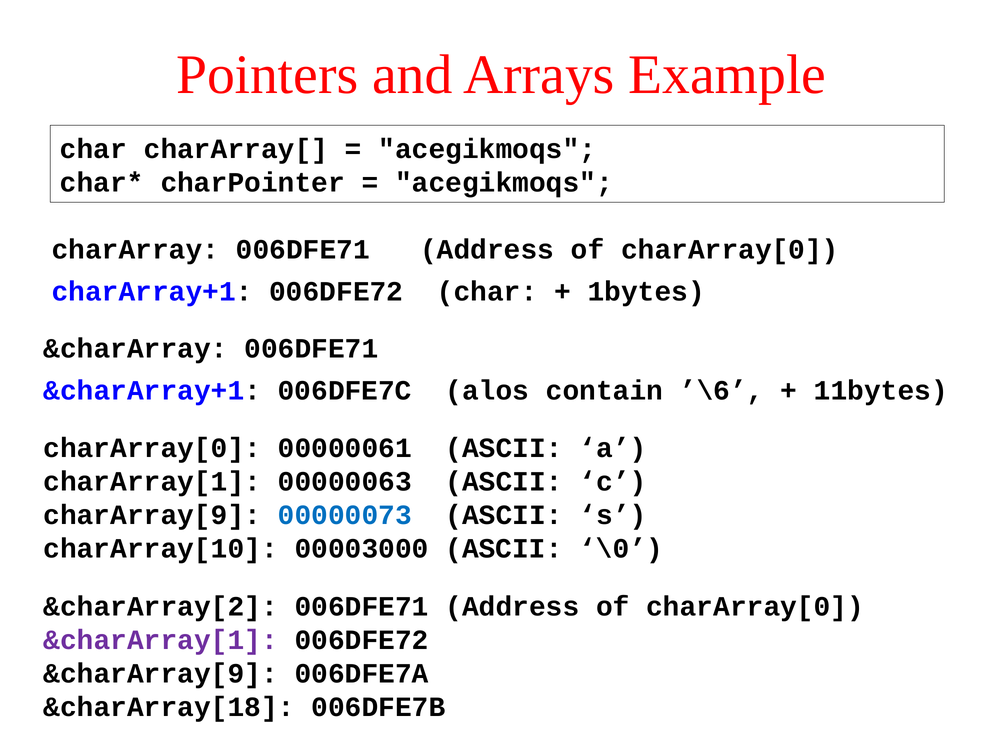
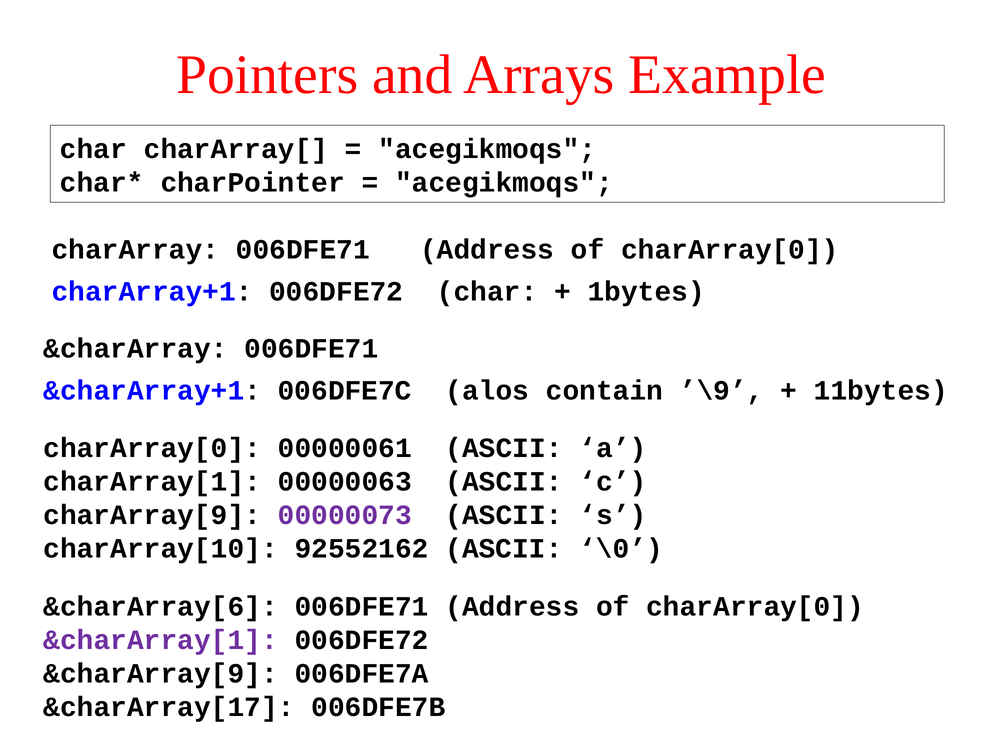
’\6: ’\6 -> ’\9
00000073 colour: blue -> purple
00003000: 00003000 -> 92552162
&charArray[2: &charArray[2 -> &charArray[6
&charArray[18: &charArray[18 -> &charArray[17
